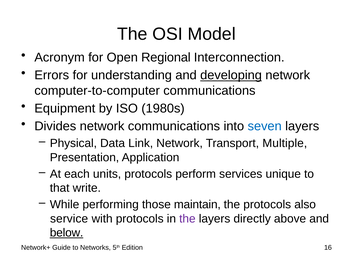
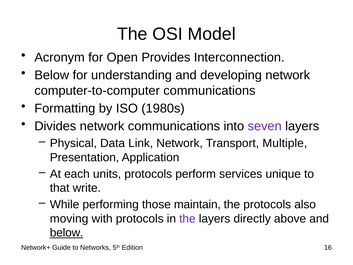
Regional: Regional -> Provides
Errors at (52, 75): Errors -> Below
developing underline: present -> none
Equipment: Equipment -> Formatting
seven colour: blue -> purple
service: service -> moving
